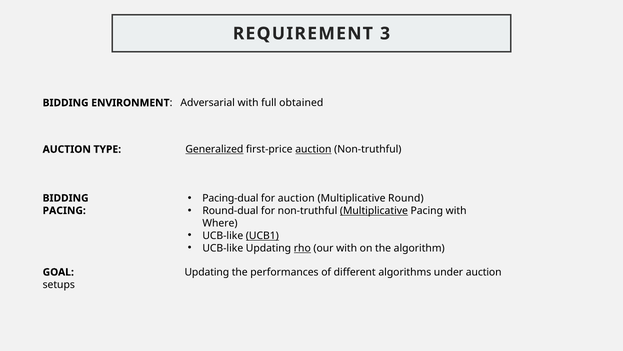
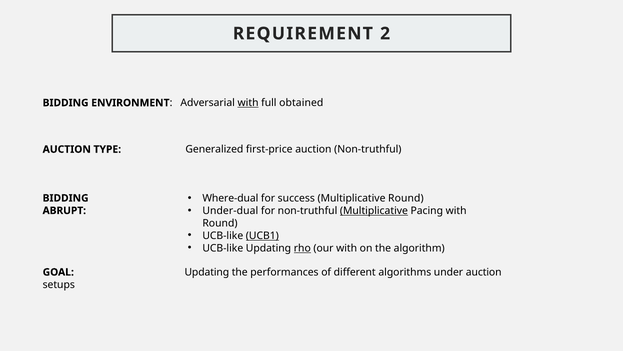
3: 3 -> 2
with at (248, 103) underline: none -> present
Generalized underline: present -> none
auction at (313, 149) underline: present -> none
Pacing-dual: Pacing-dual -> Where-dual
for auction: auction -> success
Round-dual: Round-dual -> Under-dual
PACING at (64, 210): PACING -> ABRUPT
Where at (220, 223): Where -> Round
